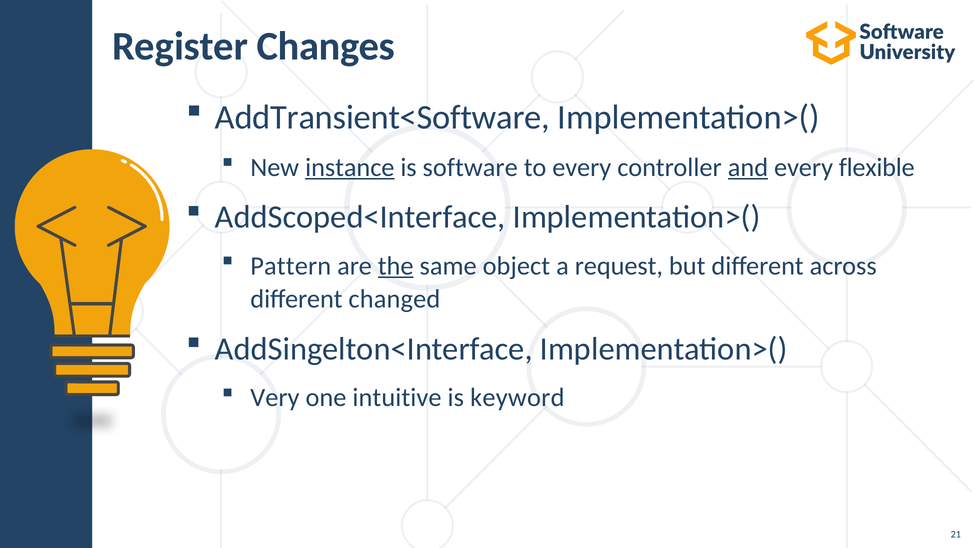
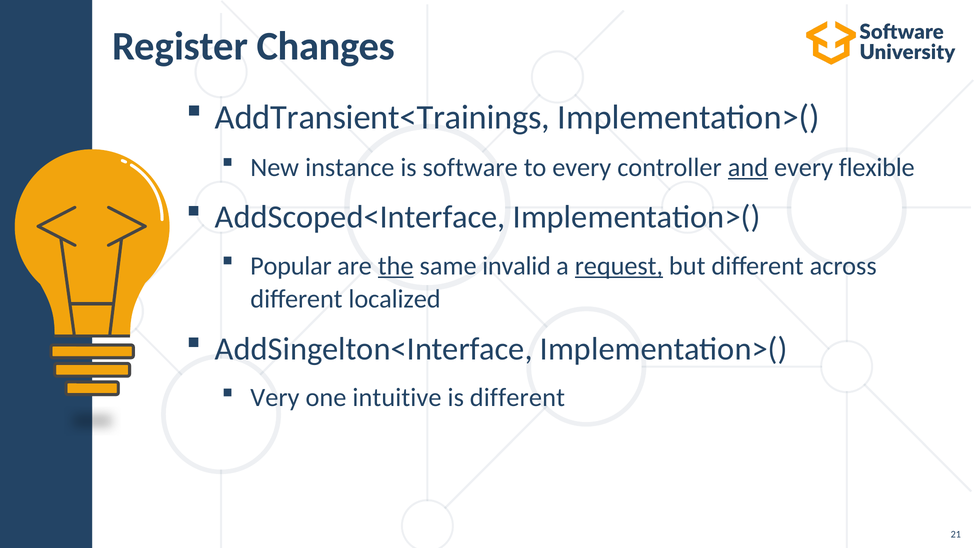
AddTransient<Software: AddTransient<Software -> AddTransient<Trainings
instance underline: present -> none
Pattern: Pattern -> Popular
object: object -> invalid
request underline: none -> present
changed: changed -> localized
is keyword: keyword -> different
